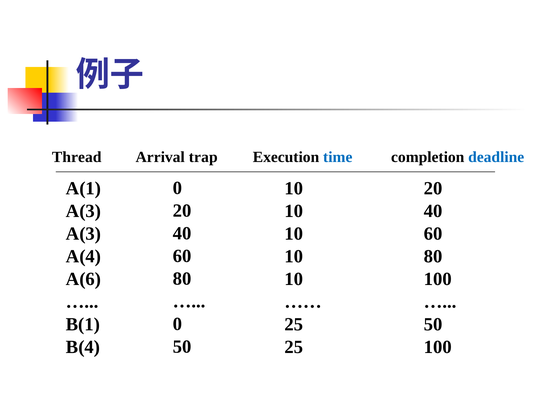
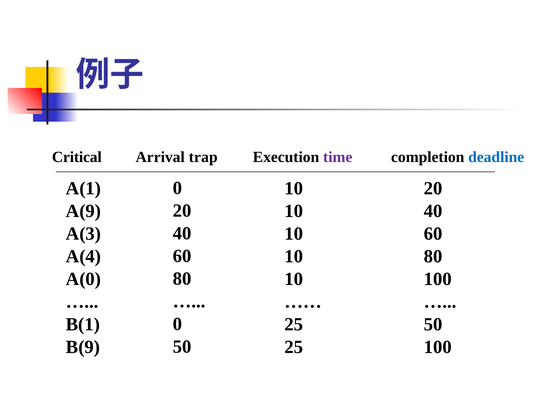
Thread: Thread -> Critical
time colour: blue -> purple
A(3 at (84, 211): A(3 -> A(9
A(6: A(6 -> A(0
B(4: B(4 -> B(9
